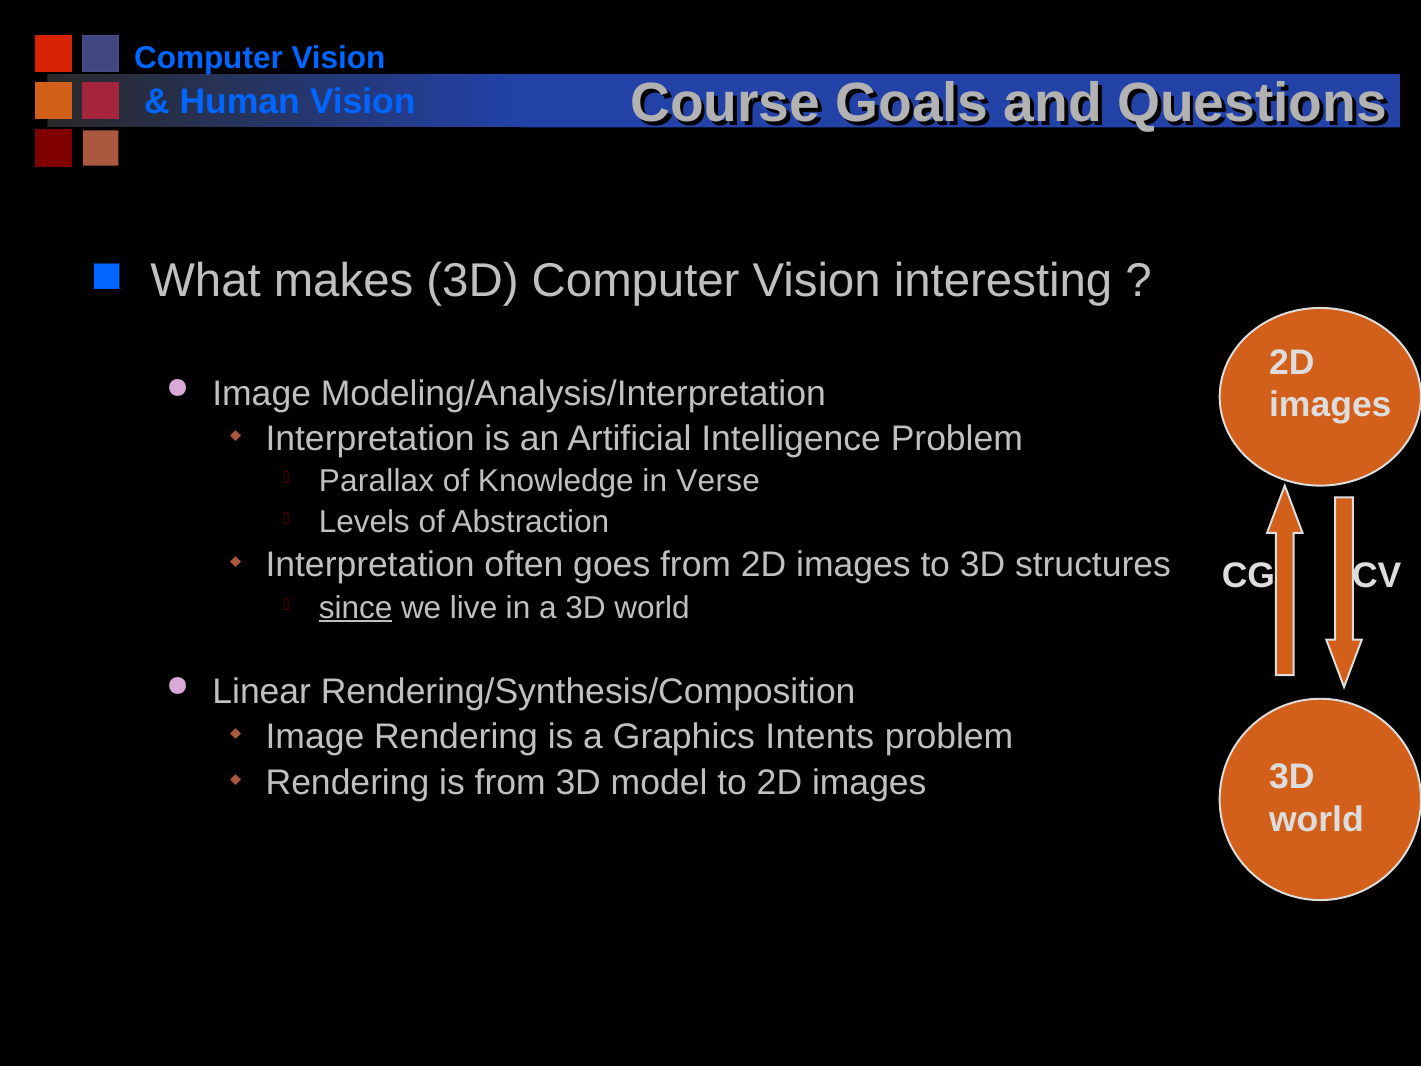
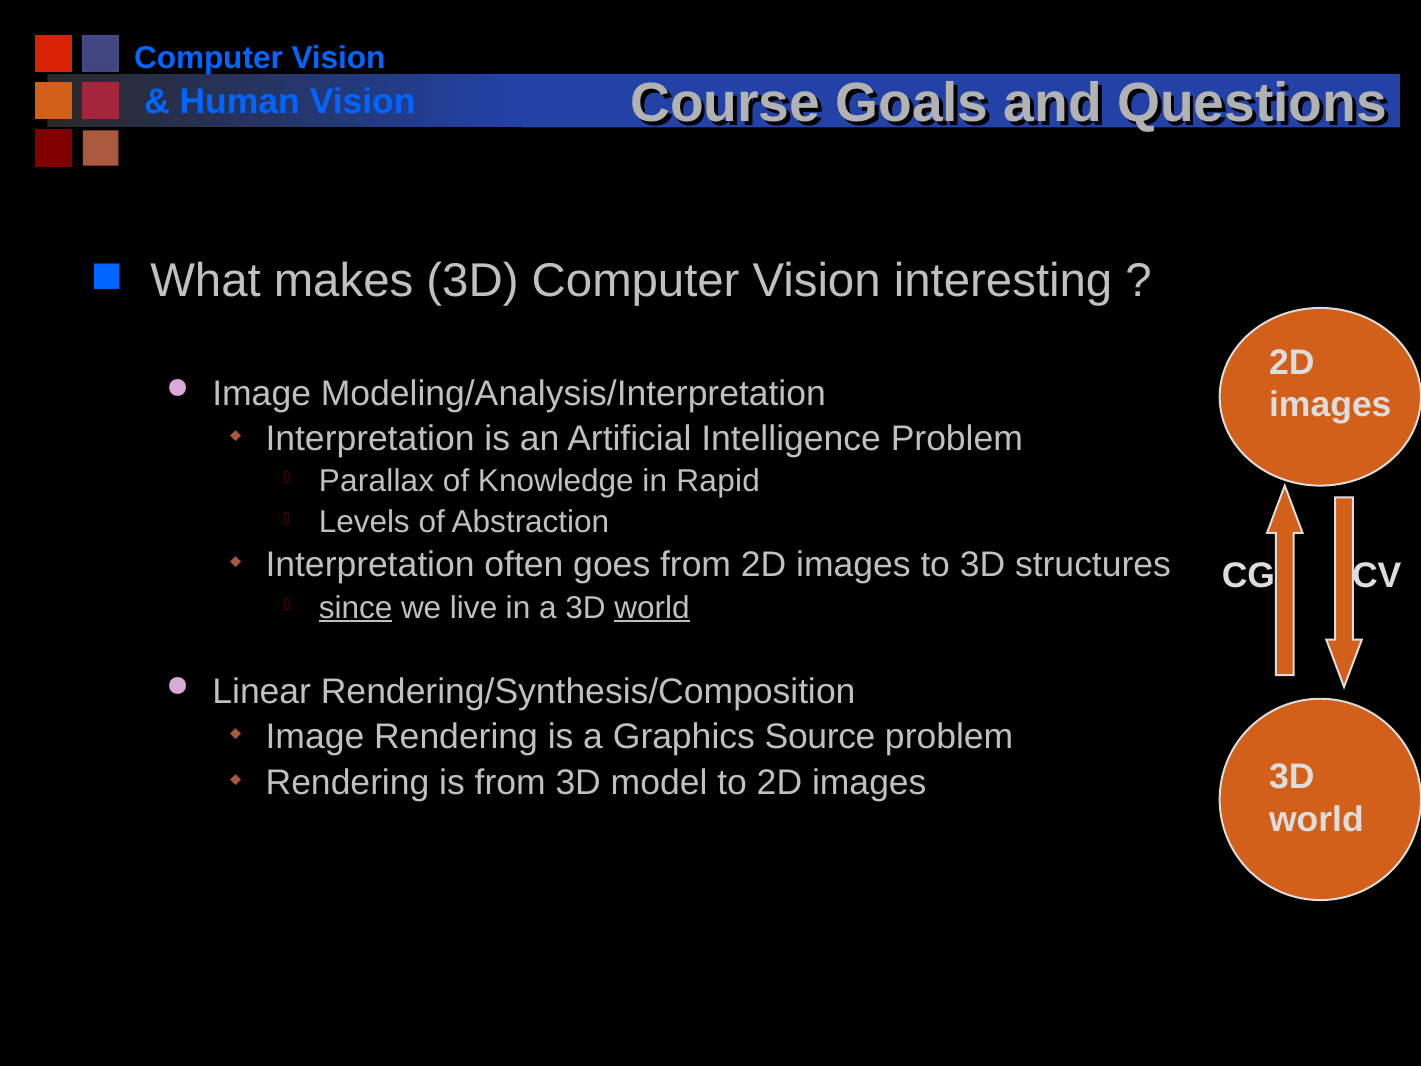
Verse: Verse -> Rapid
world at (652, 608) underline: none -> present
Intents: Intents -> Source
